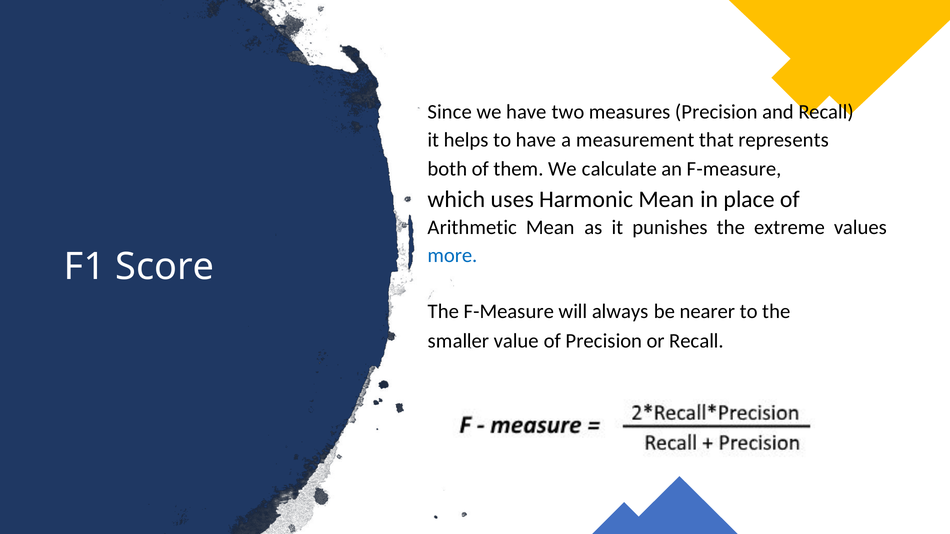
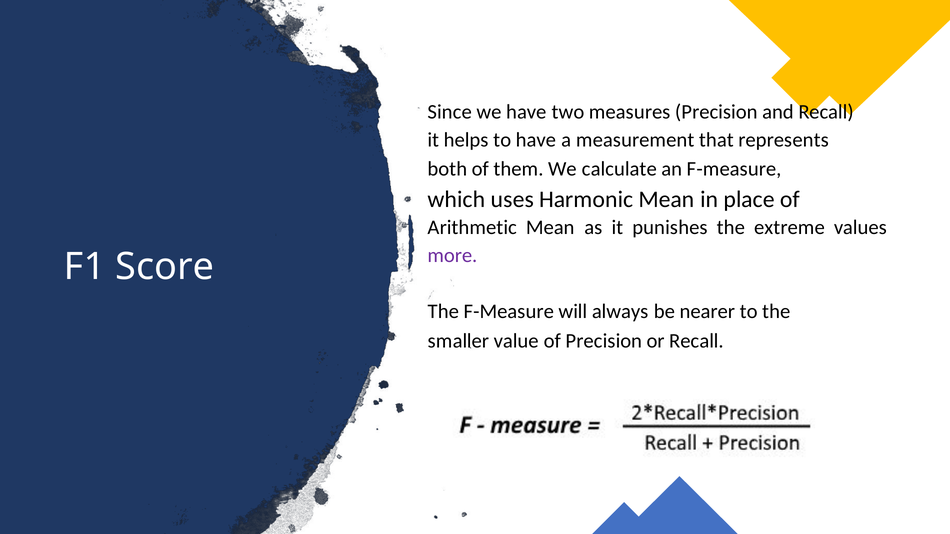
more colour: blue -> purple
